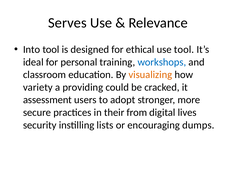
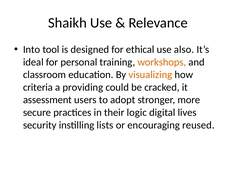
Serves: Serves -> Shaikh
use tool: tool -> also
workshops colour: blue -> orange
variety: variety -> criteria
from: from -> logic
dumps: dumps -> reused
